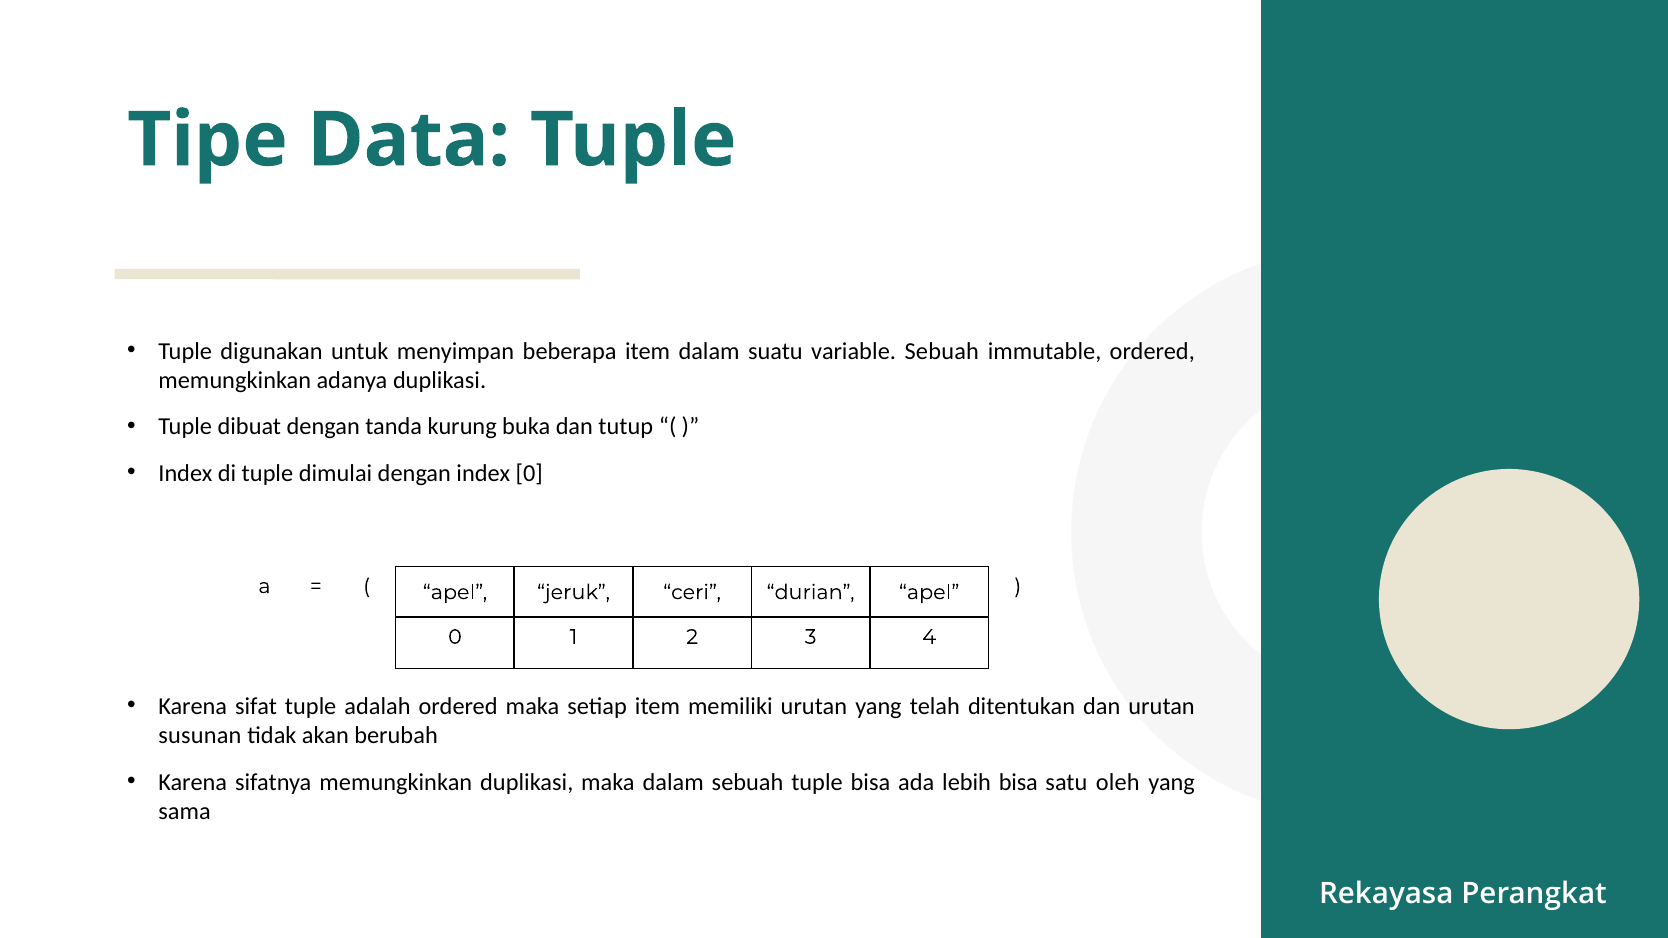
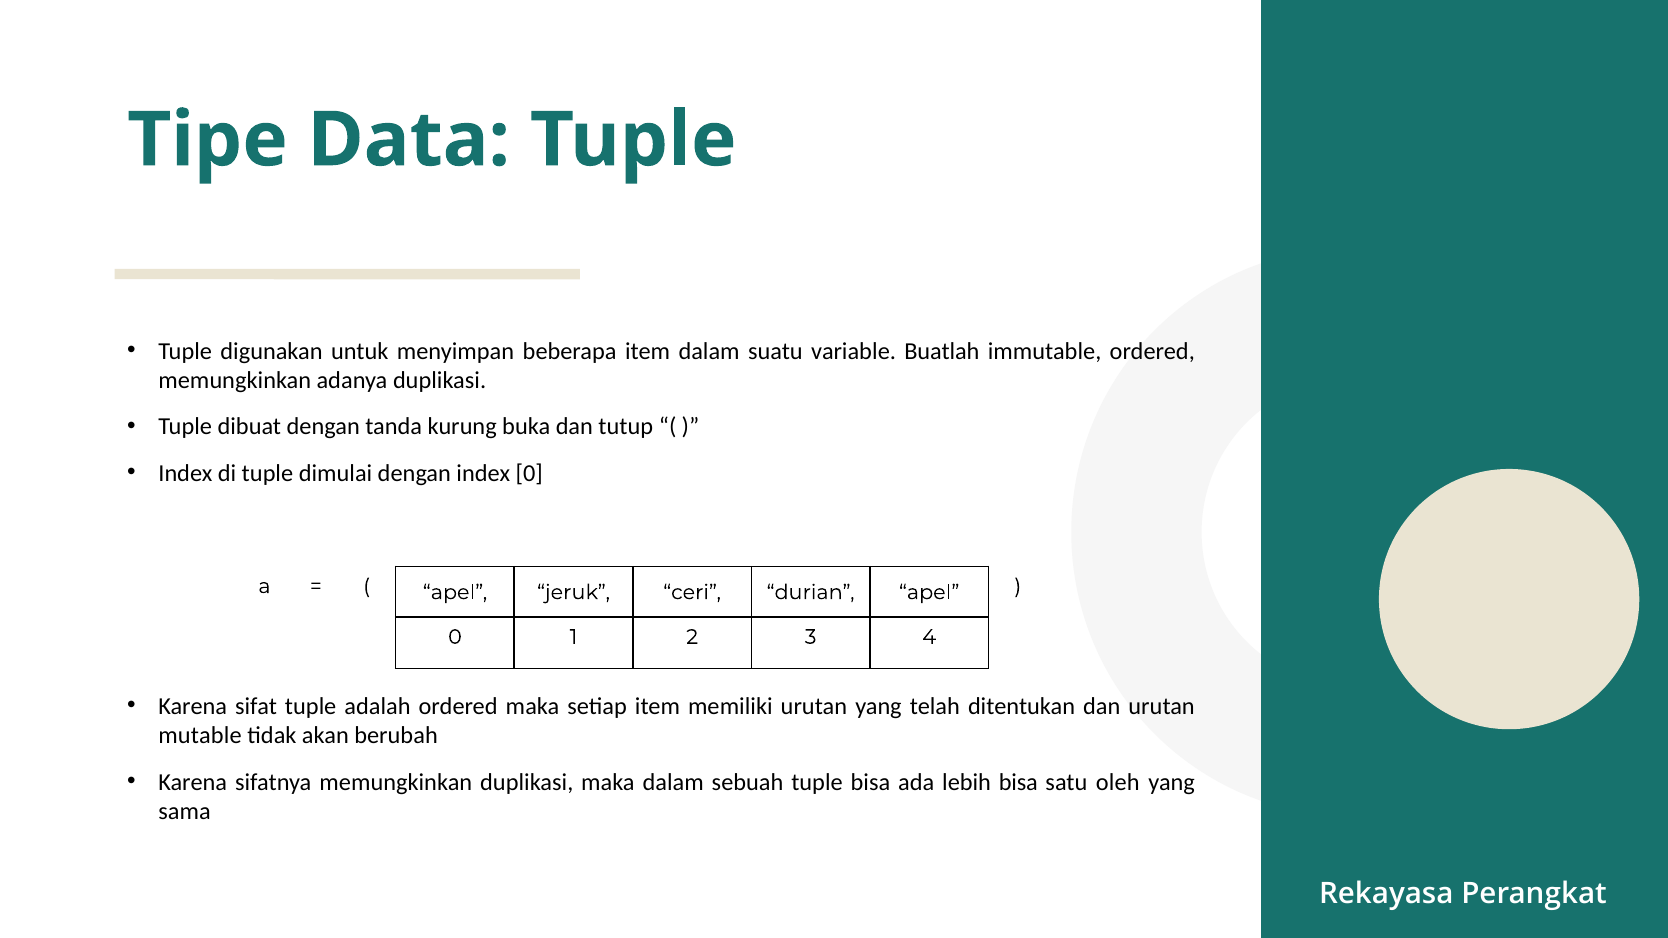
variable Sebuah: Sebuah -> Buatlah
susunan: susunan -> mutable
